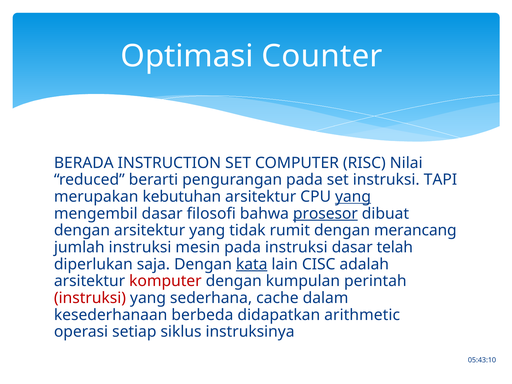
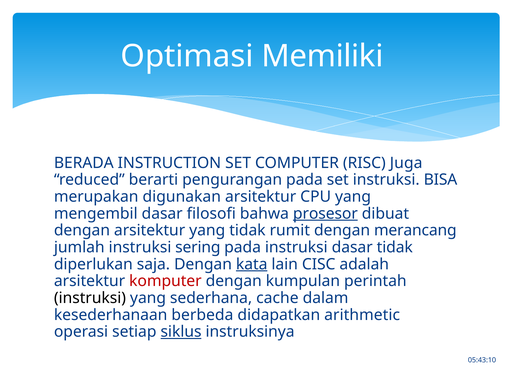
Counter: Counter -> Memiliki
Nilai: Nilai -> Juga
TAPI: TAPI -> BISA
kebutuhan: kebutuhan -> digunakan
yang at (353, 197) underline: present -> none
mesin: mesin -> sering
dasar telah: telah -> tidak
instruksi at (90, 298) colour: red -> black
siklus underline: none -> present
